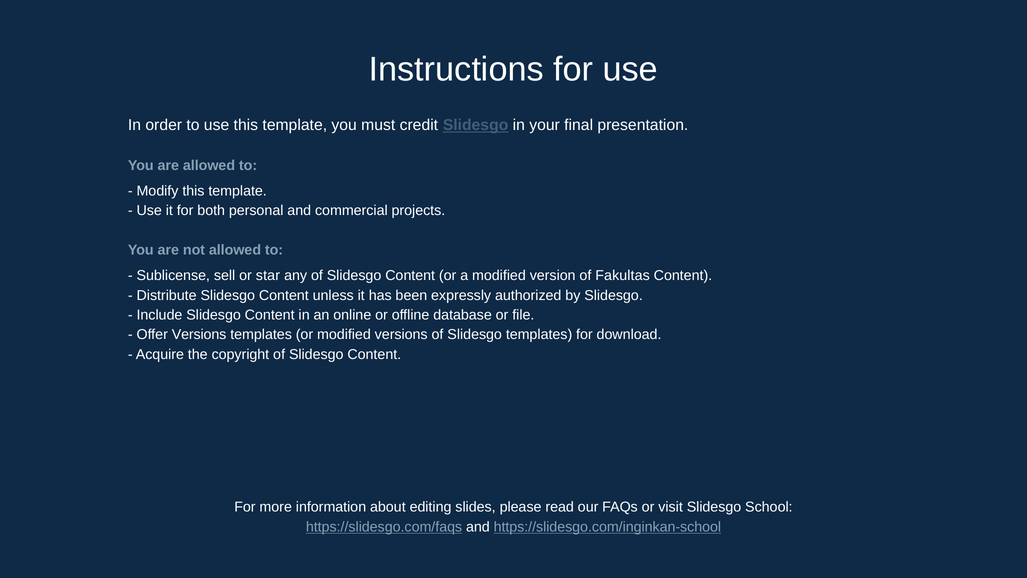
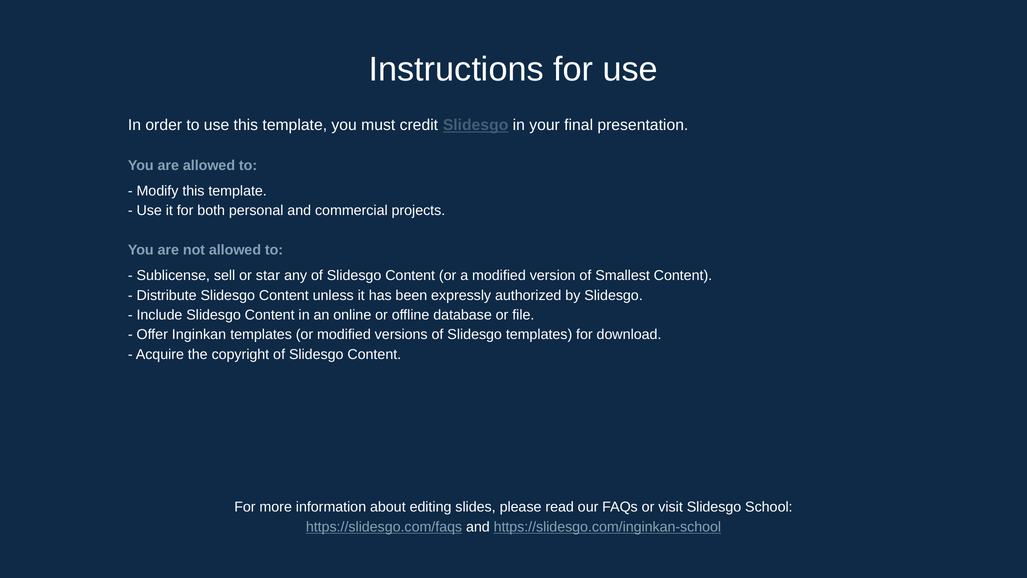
Fakultas: Fakultas -> Smallest
Offer Versions: Versions -> Inginkan
